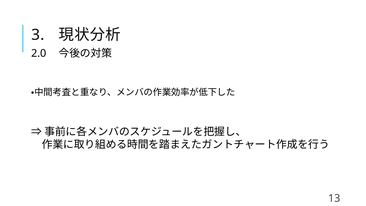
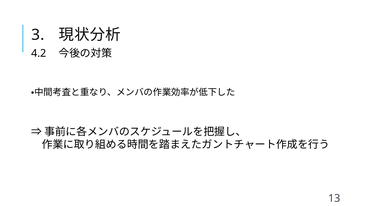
2.0: 2.0 -> 4.2
